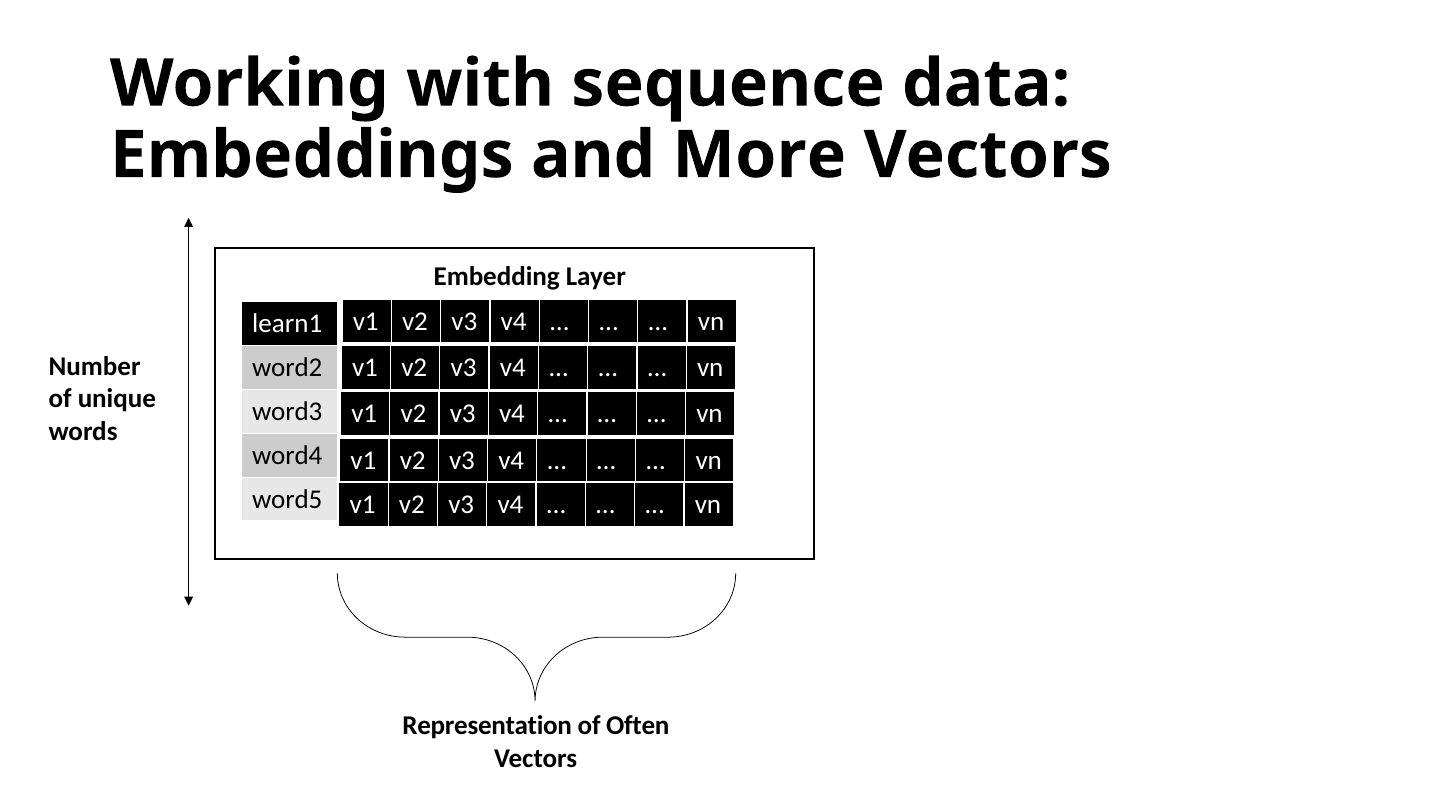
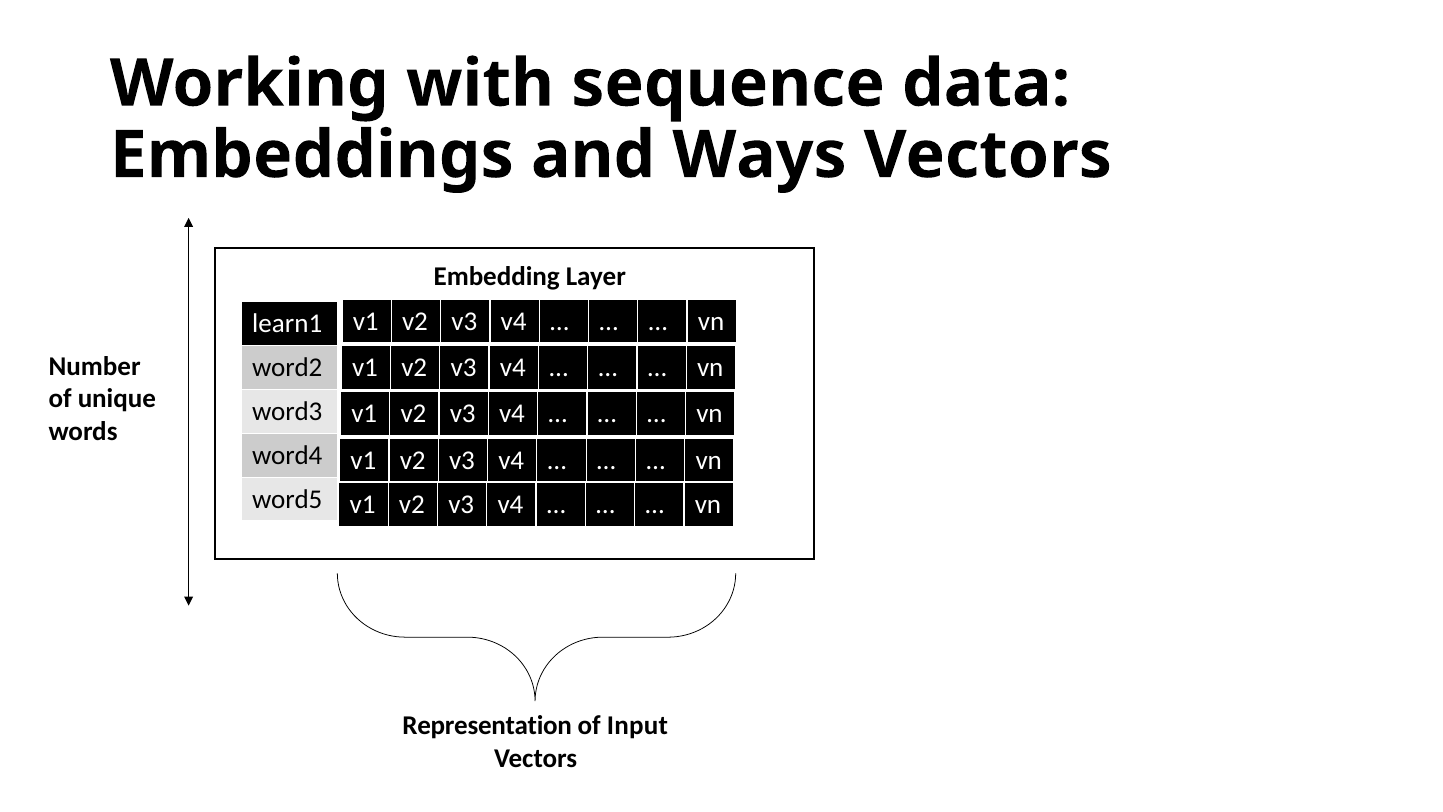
More: More -> Ways
Often: Often -> Input
